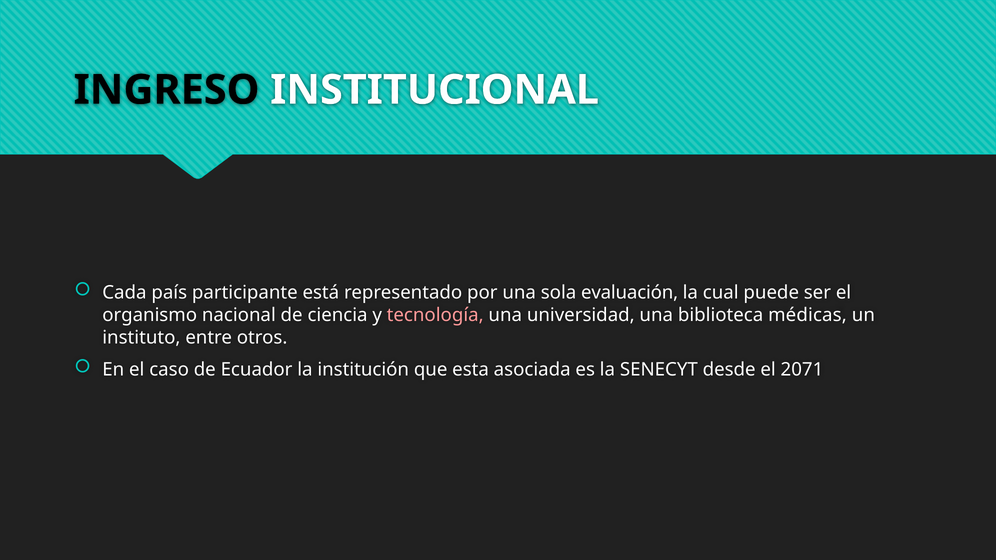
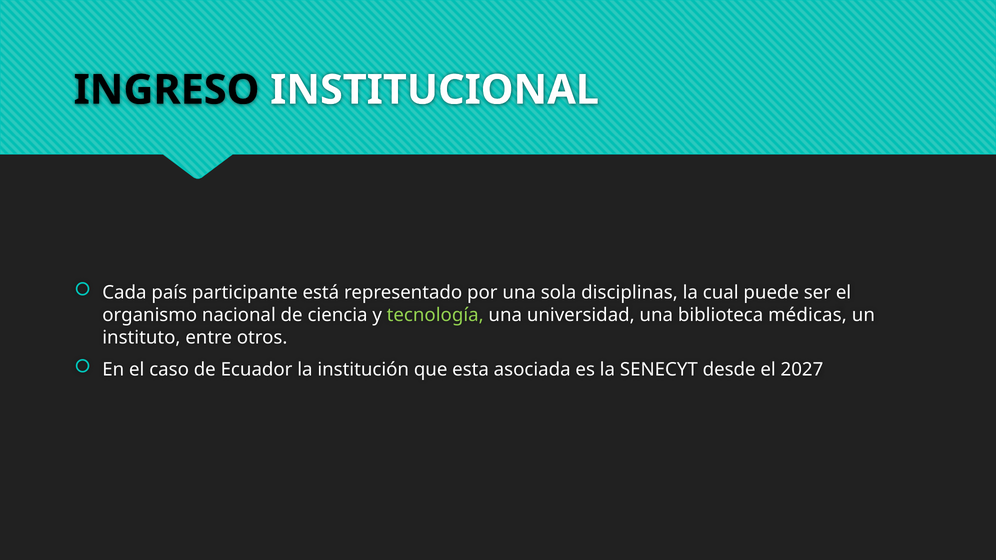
evaluación: evaluación -> disciplinas
tecnología colour: pink -> light green
2071: 2071 -> 2027
